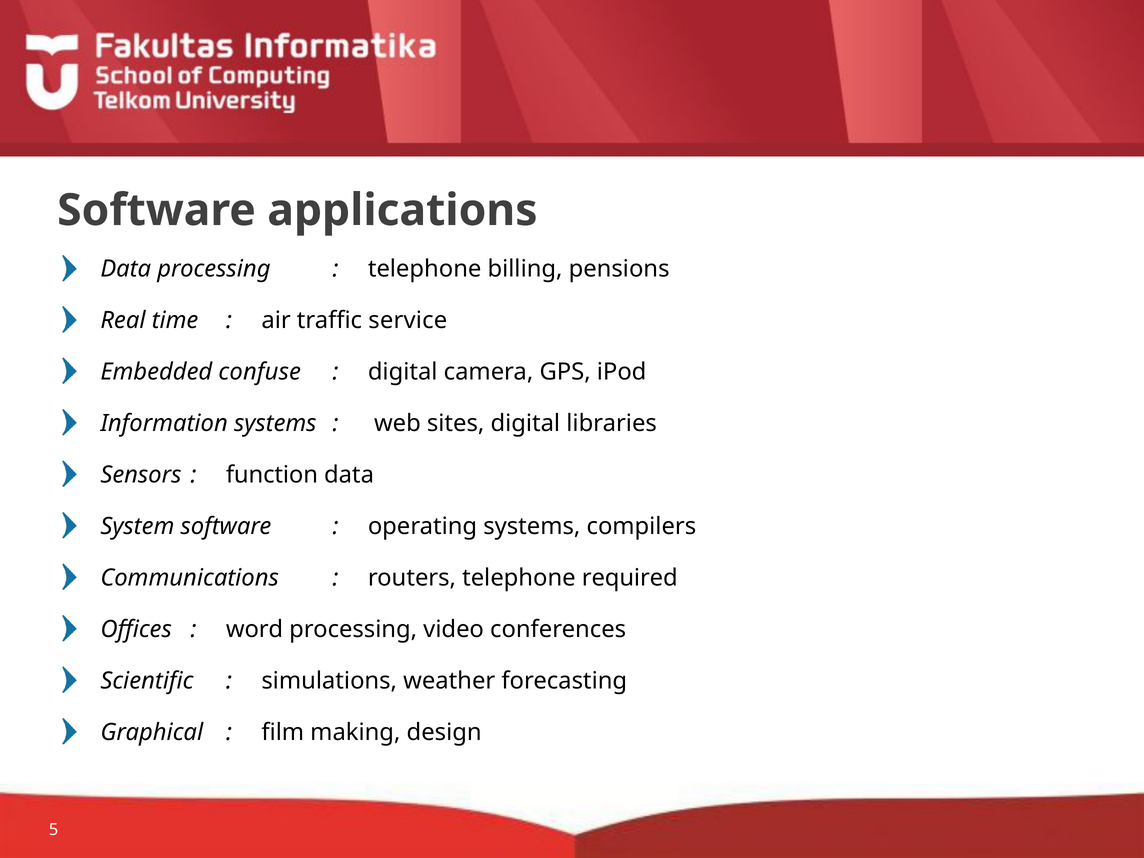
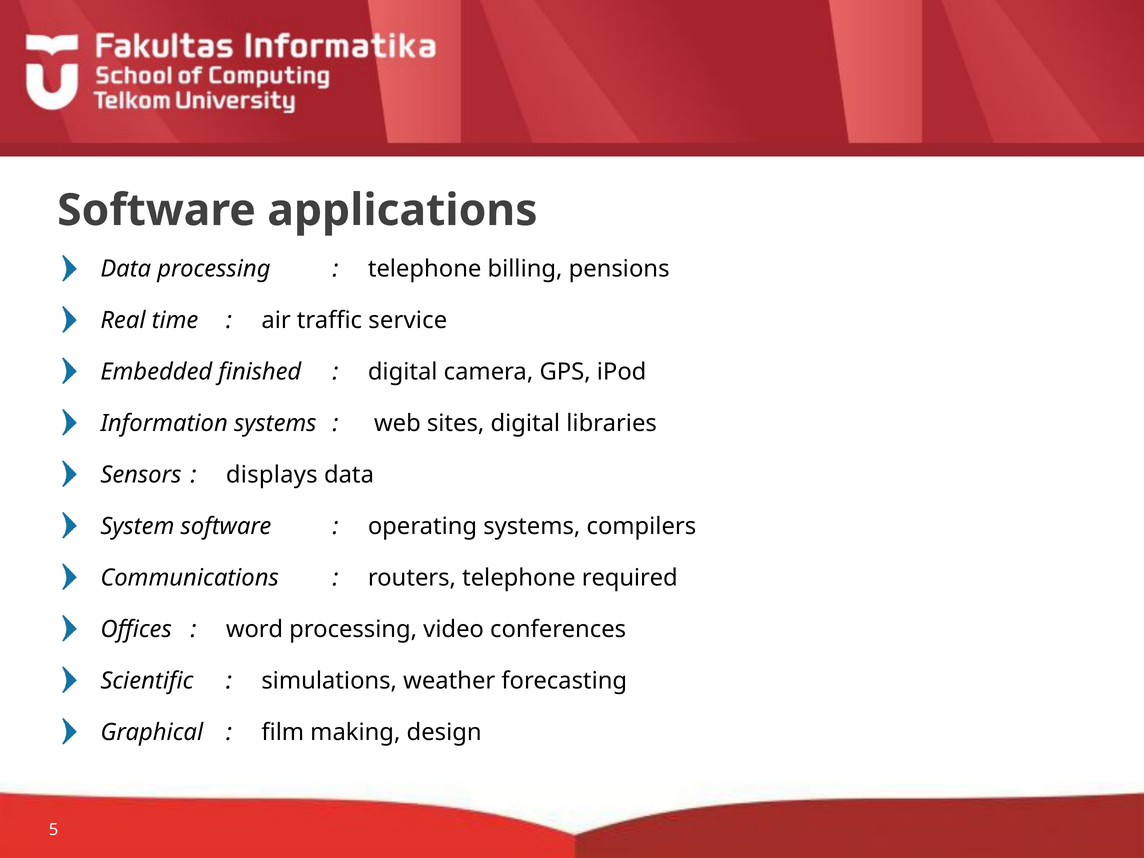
confuse: confuse -> finished
function: function -> displays
